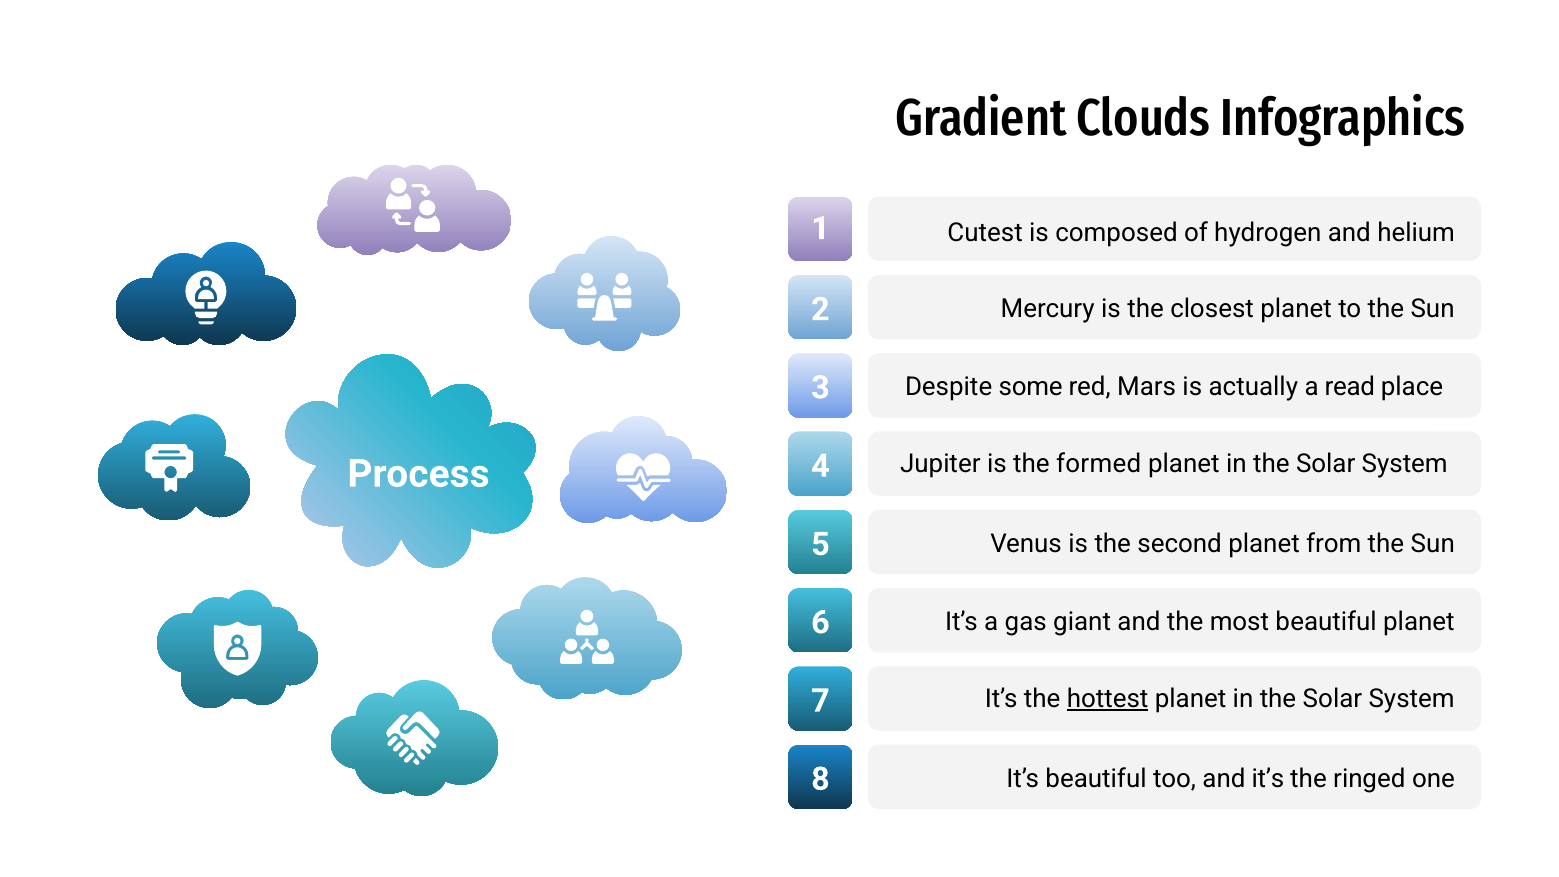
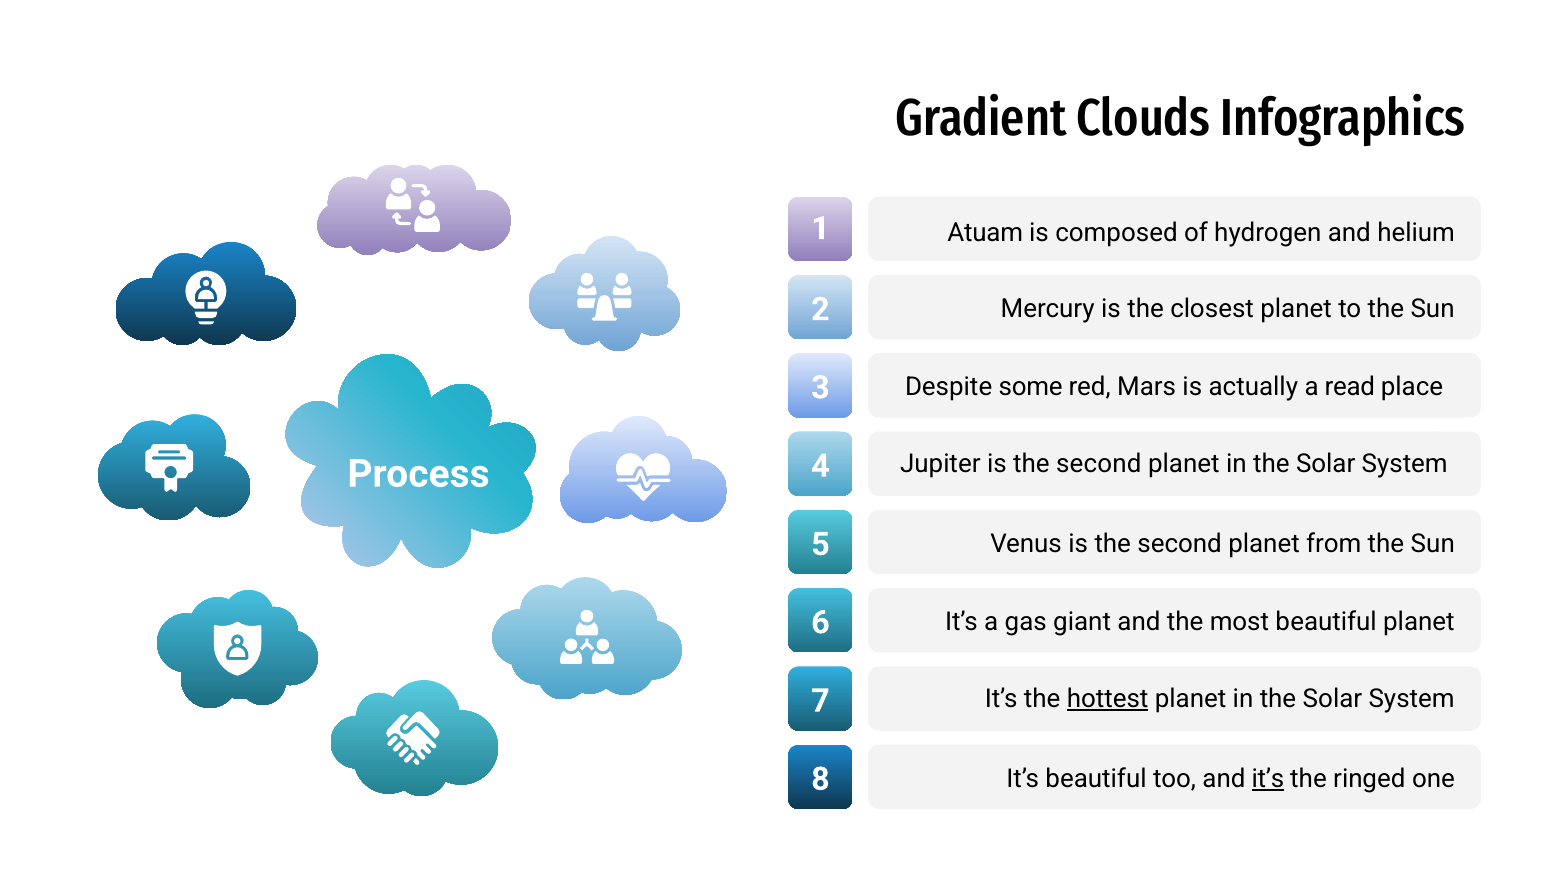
Cutest: Cutest -> Atuam
Jupiter is the formed: formed -> second
it’s at (1268, 779) underline: none -> present
